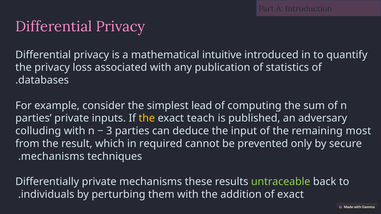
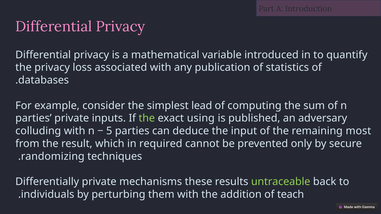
intuitive: intuitive -> variable
the at (147, 118) colour: yellow -> light green
teach: teach -> using
3: 3 -> 5
mechanisms at (53, 157): mechanisms -> randomizing
of exact: exact -> teach
